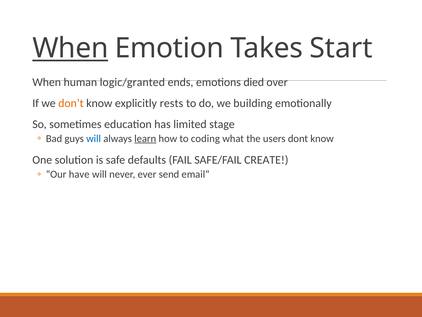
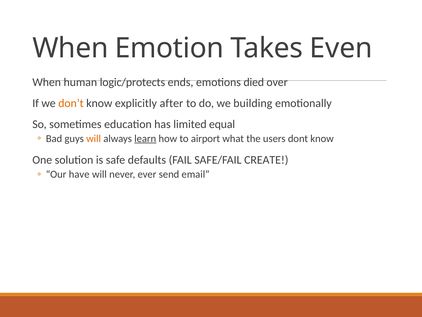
When at (70, 48) underline: present -> none
Start: Start -> Even
logic/granted: logic/granted -> logic/protects
rests: rests -> after
stage: stage -> equal
will at (94, 138) colour: blue -> orange
coding: coding -> airport
